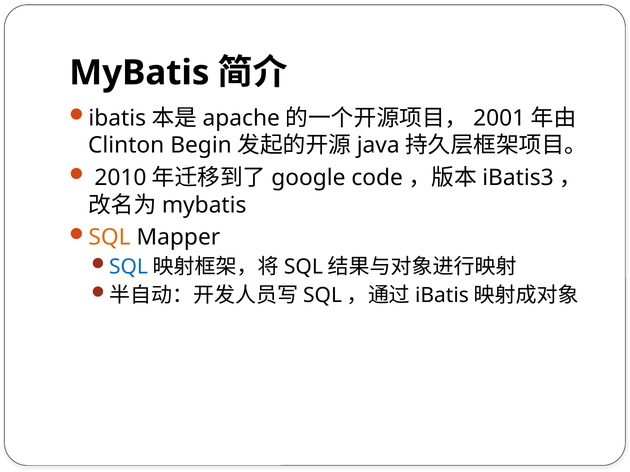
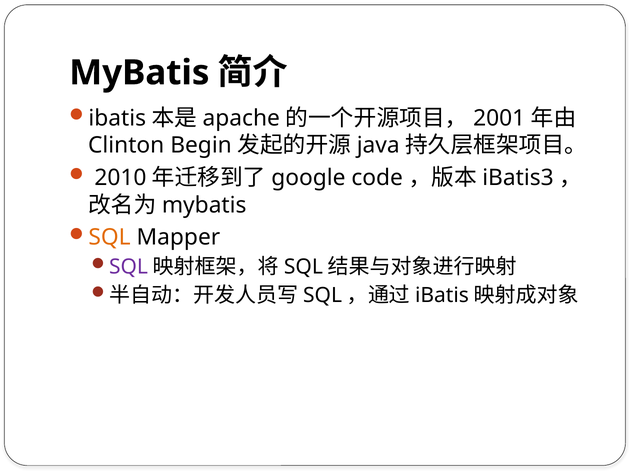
SQL at (129, 267) colour: blue -> purple
